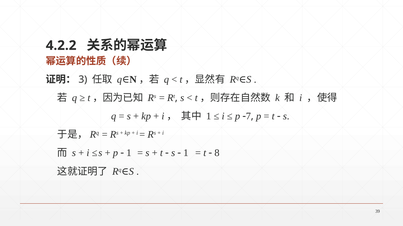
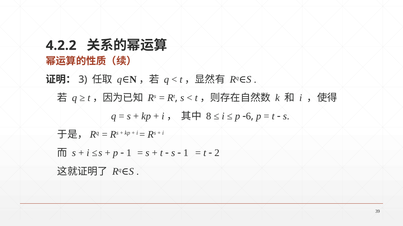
1 at (209, 117): 1 -> 8
7: 7 -> 6
8: 8 -> 2
